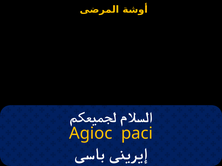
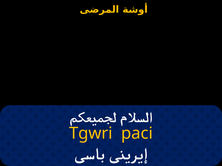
Agioc: Agioc -> Tgwri
